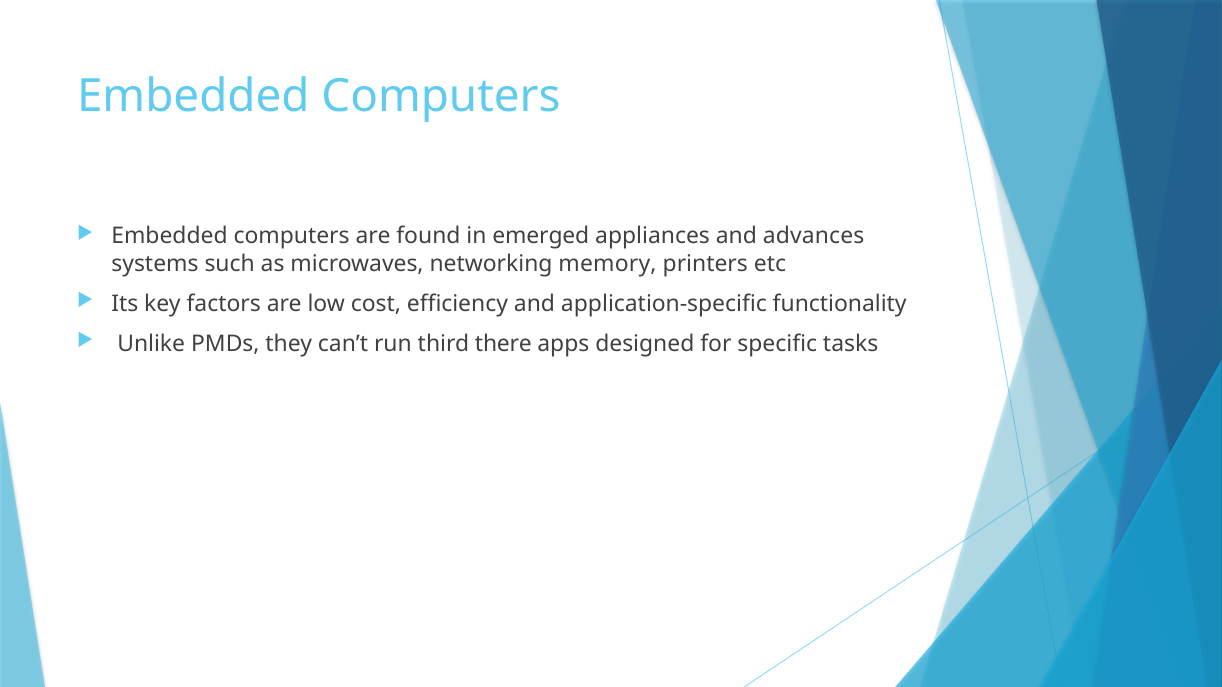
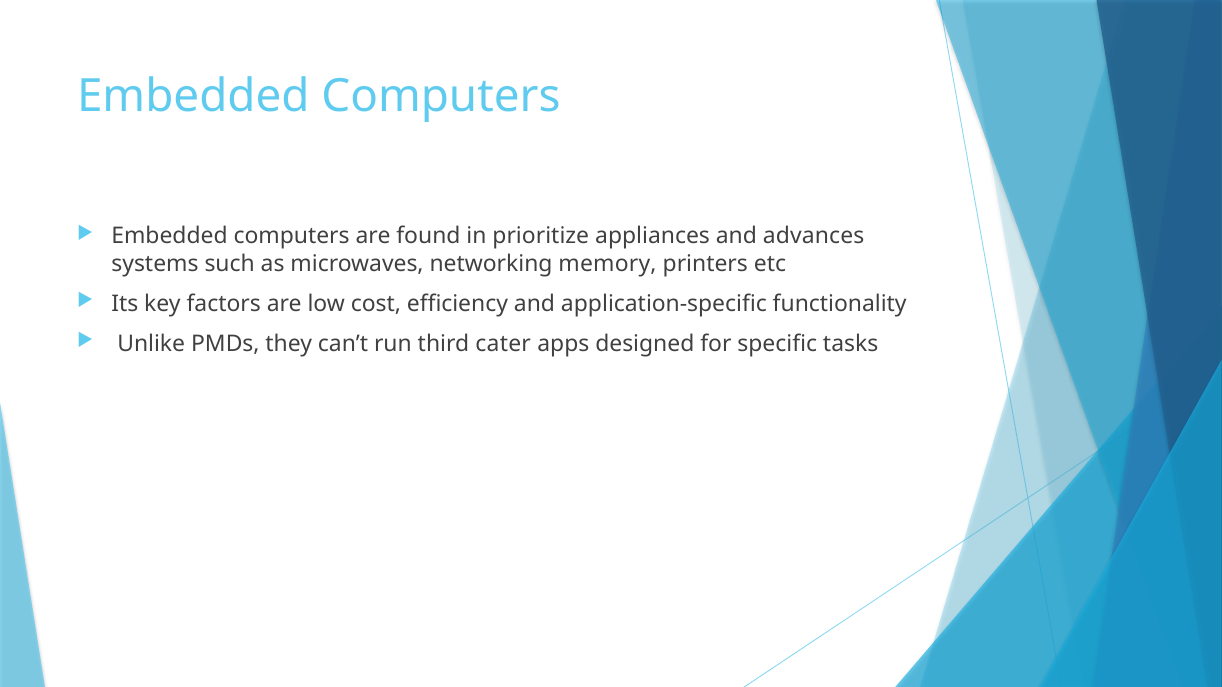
emerged: emerged -> prioritize
there: there -> cater
